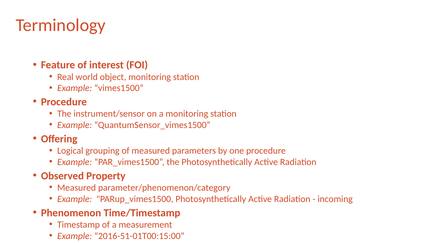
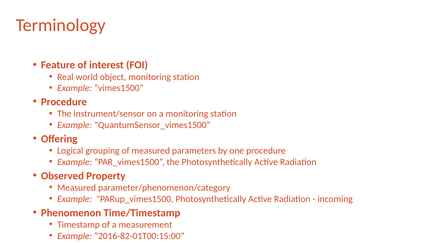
2016-51-01T00:15:00: 2016-51-01T00:15:00 -> 2016-82-01T00:15:00
